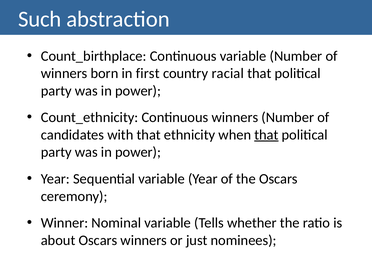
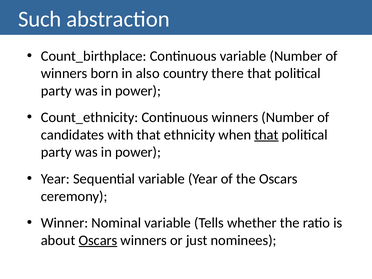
first: first -> also
racial: racial -> there
Oscars at (98, 240) underline: none -> present
